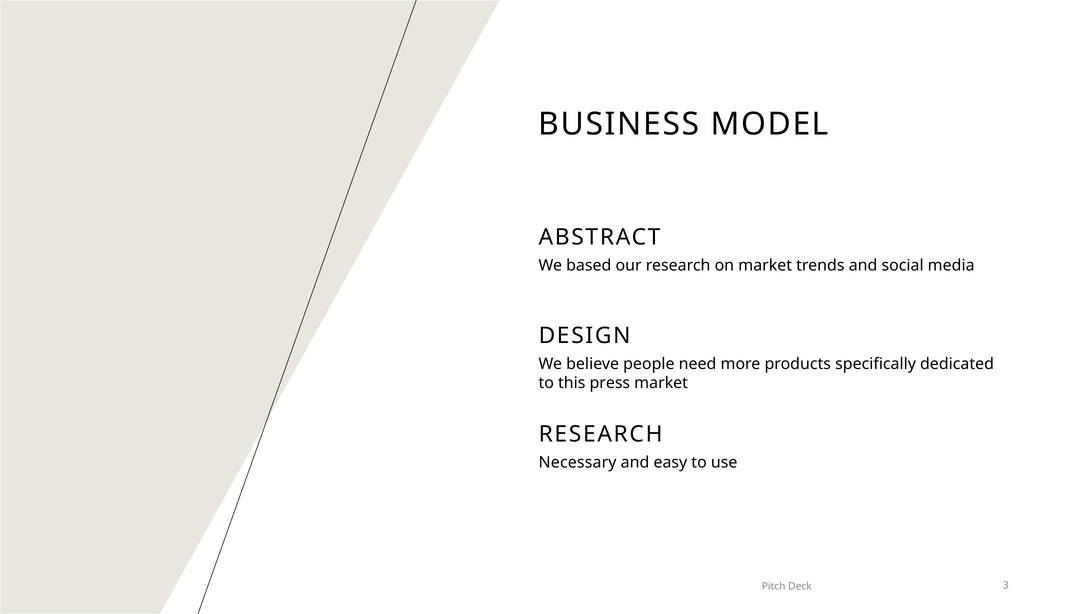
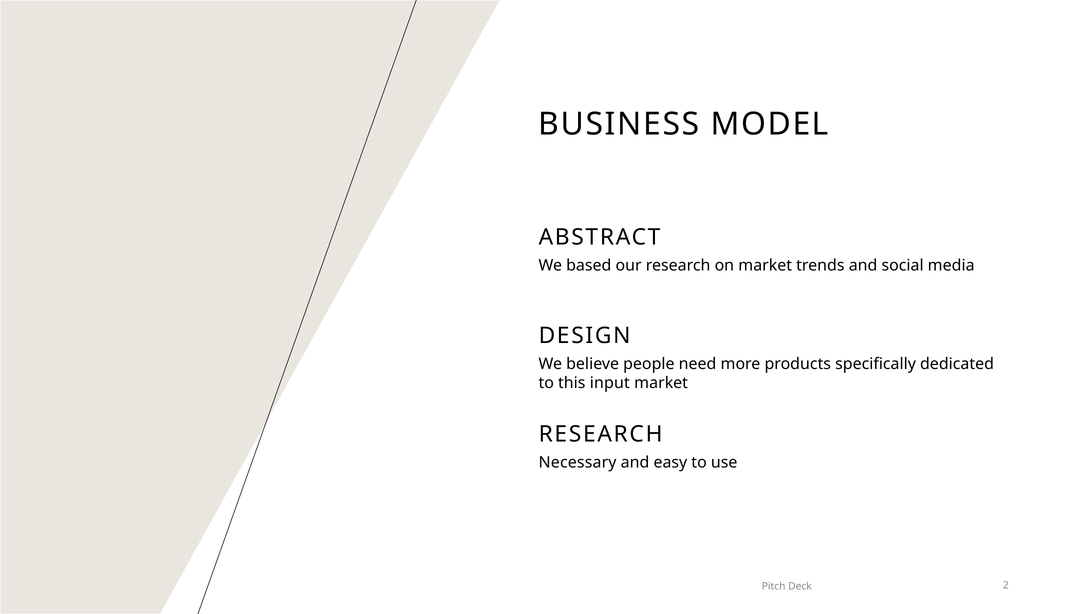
press: press -> input
3: 3 -> 2
